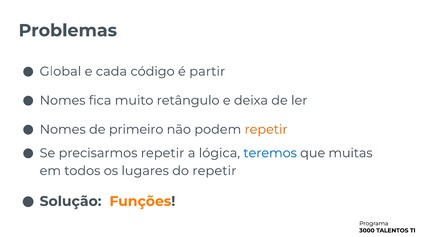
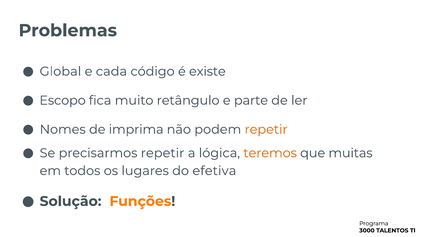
partir: partir -> existe
Nomes at (63, 100): Nomes -> Escopo
deixa: deixa -> parte
primeiro: primeiro -> imprima
teremos colour: blue -> orange
do repetir: repetir -> efetiva
